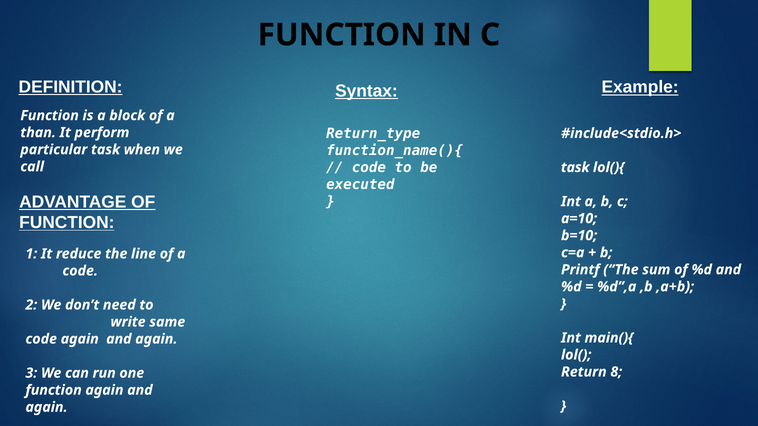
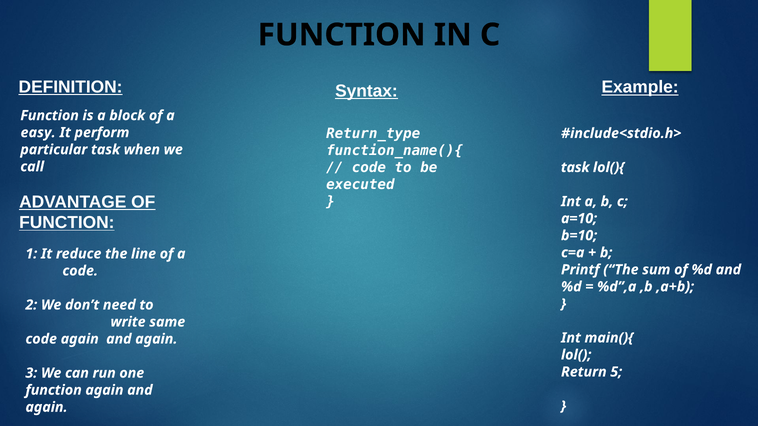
than: than -> easy
8: 8 -> 5
